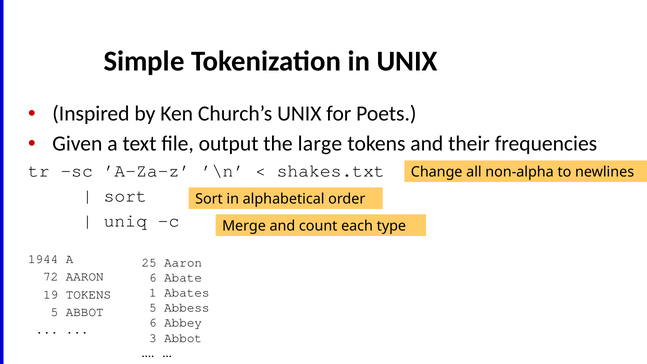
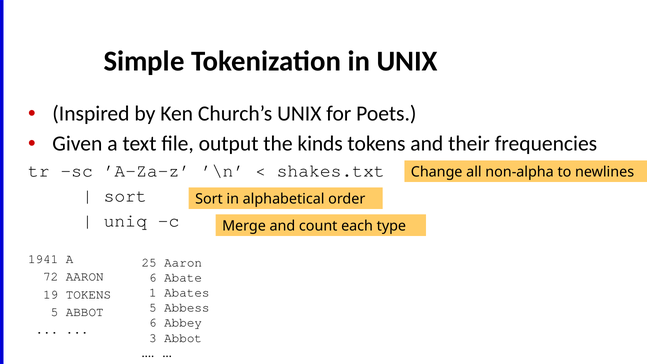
large: large -> kinds
1944: 1944 -> 1941
